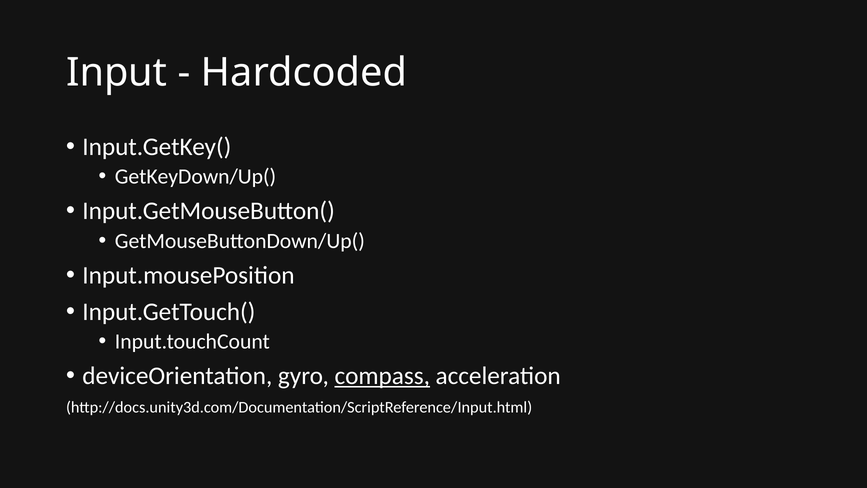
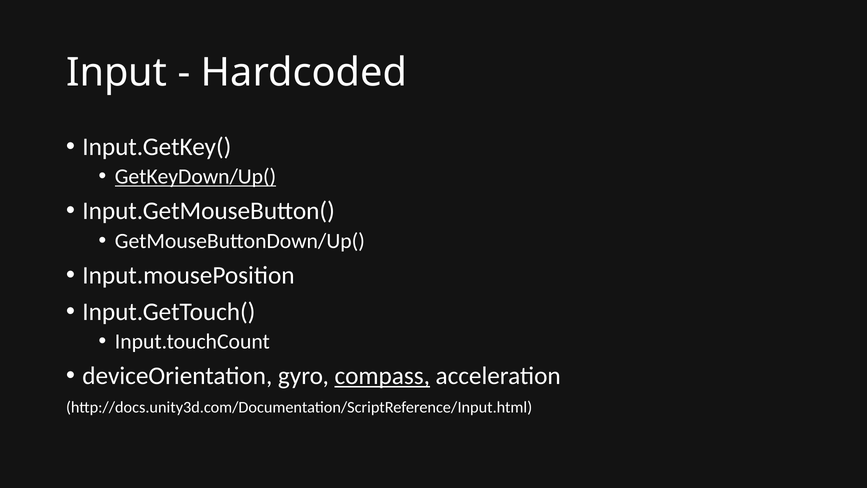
GetKeyDown/Up( underline: none -> present
